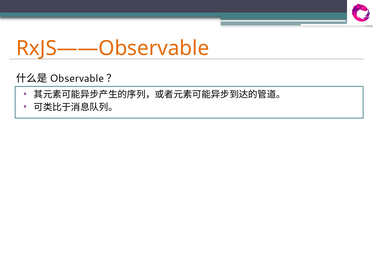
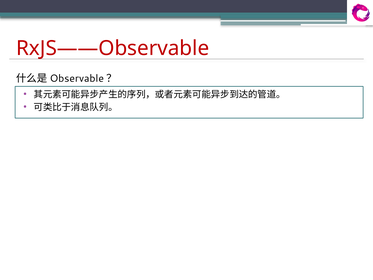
RxJS——Observable colour: orange -> red
